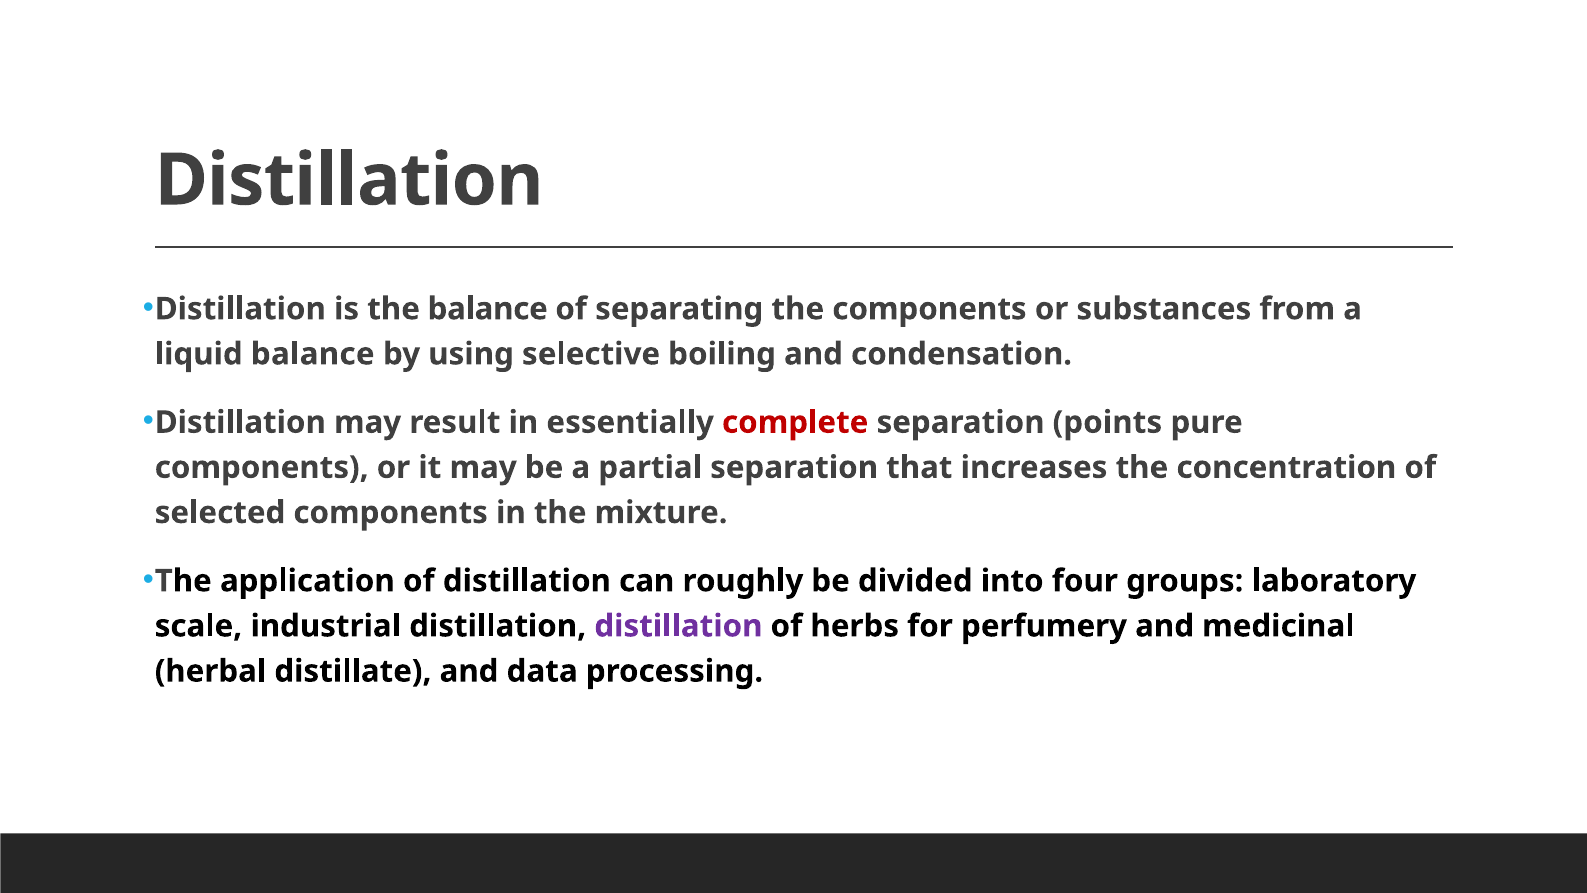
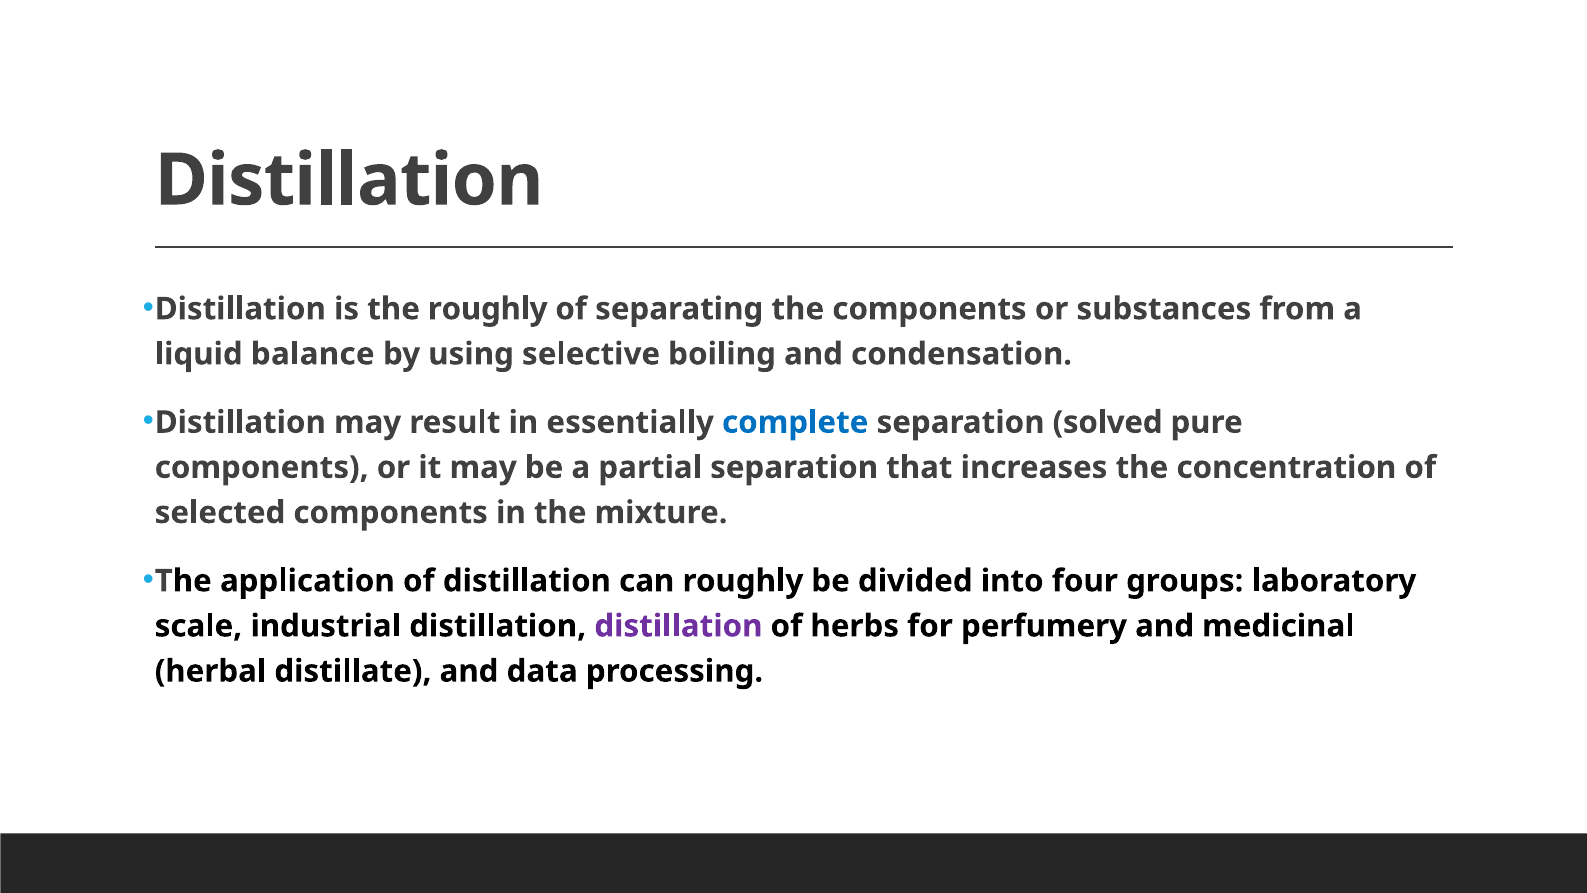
the balance: balance -> roughly
complete colour: red -> blue
points: points -> solved
